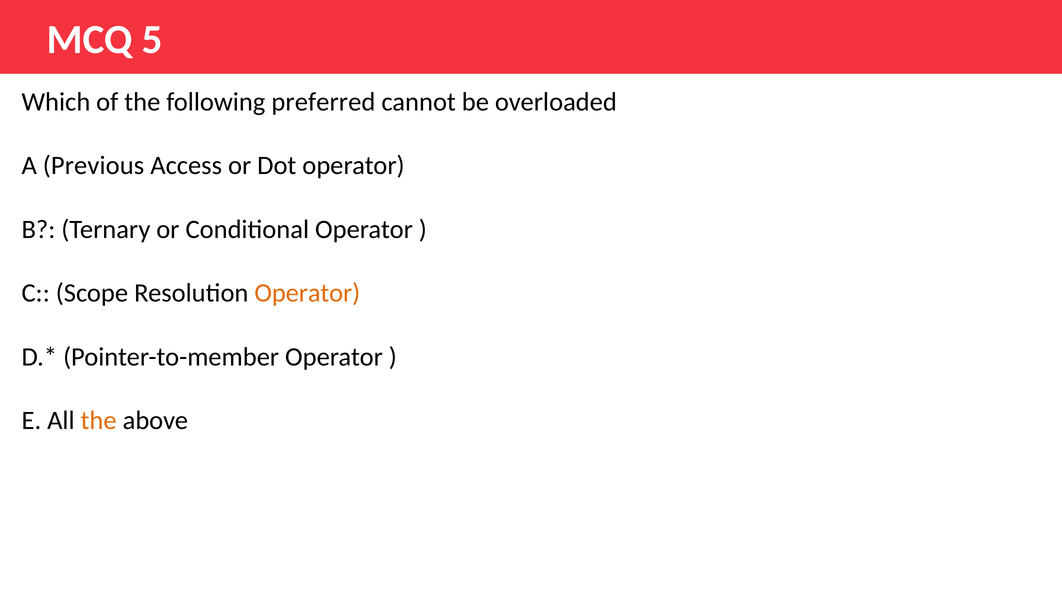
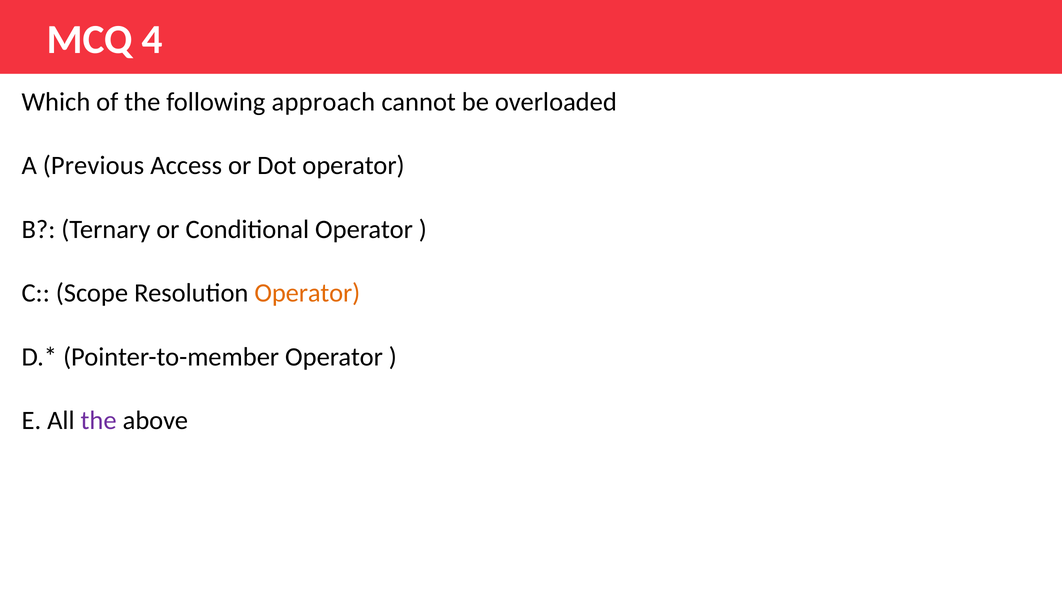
5: 5 -> 4
preferred: preferred -> approach
the at (99, 421) colour: orange -> purple
